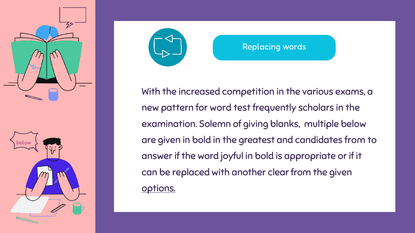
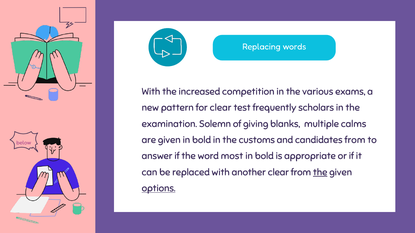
for word: word -> clear
multiple below: below -> calms
greatest: greatest -> customs
joyful: joyful -> most
the at (320, 173) underline: none -> present
